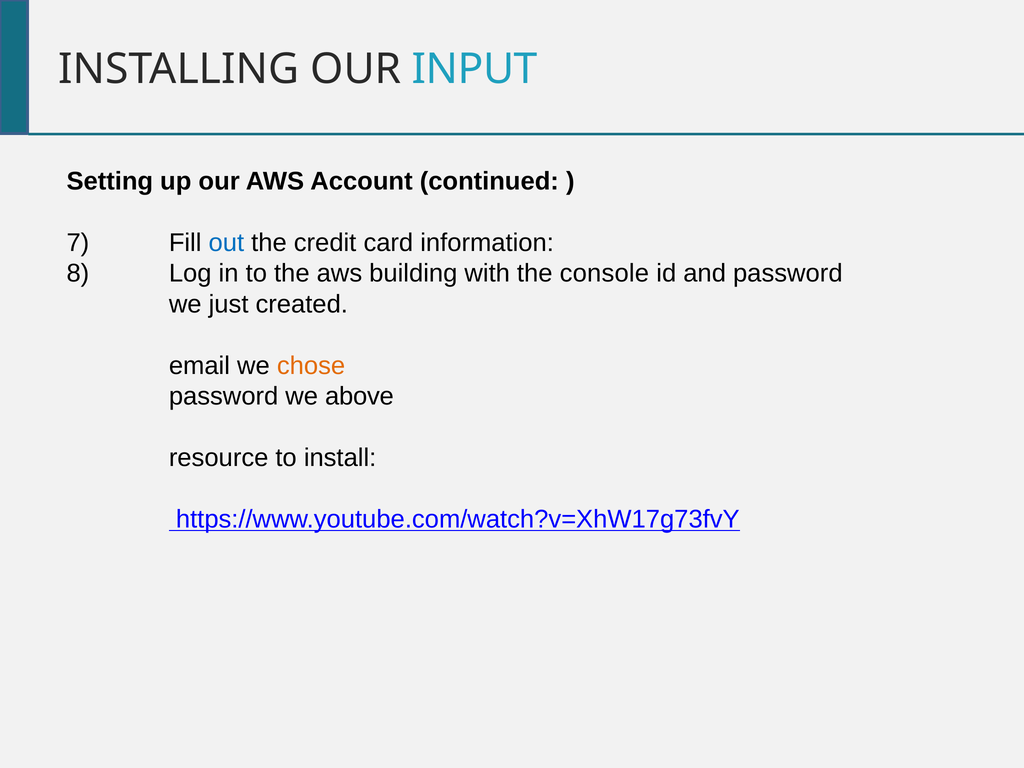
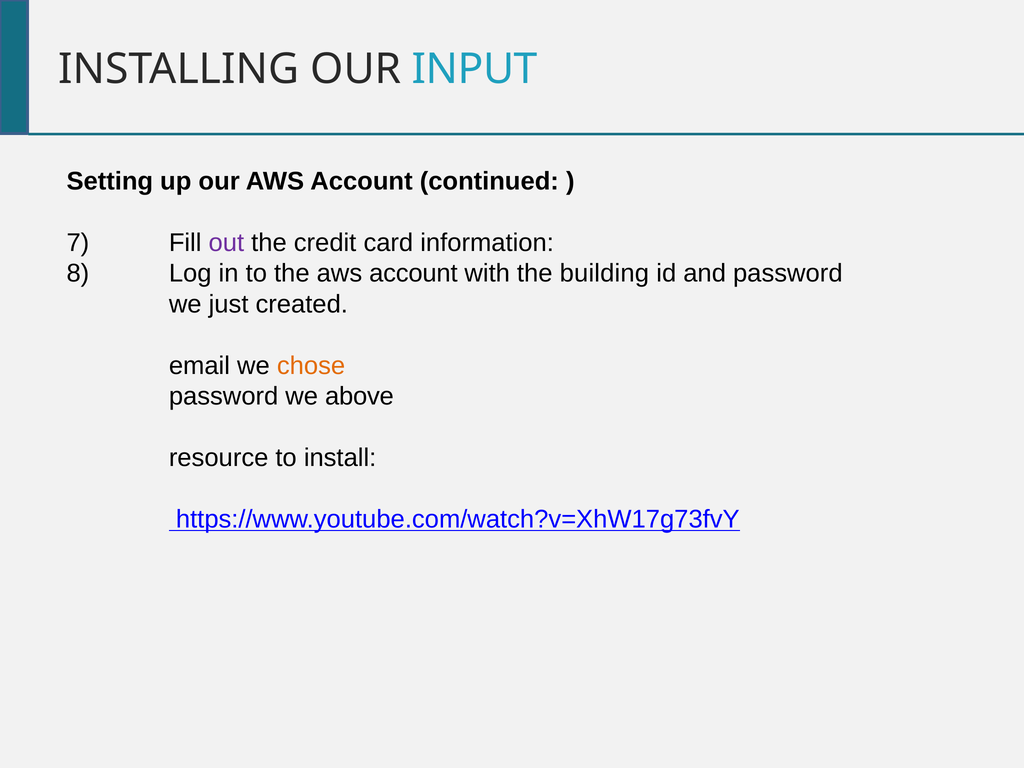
out colour: blue -> purple
the aws building: building -> account
console: console -> building
